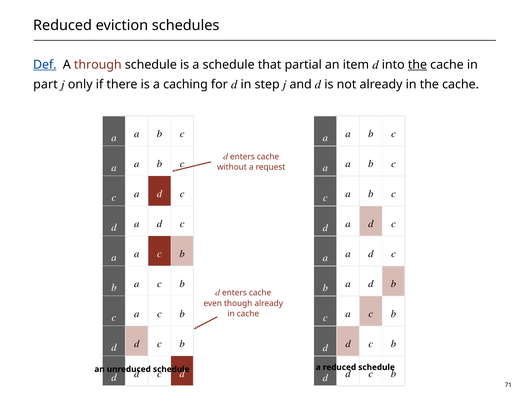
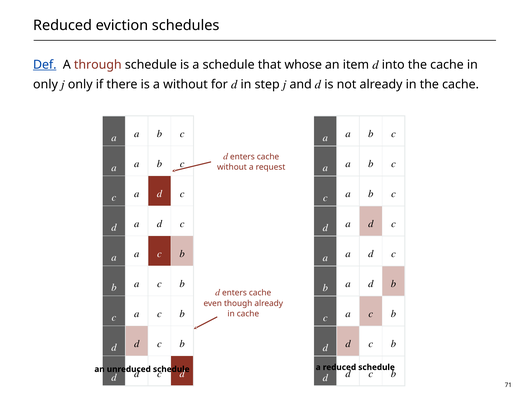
partial: partial -> whose
the at (417, 65) underline: present -> none
part at (45, 84): part -> only
a caching: caching -> without
